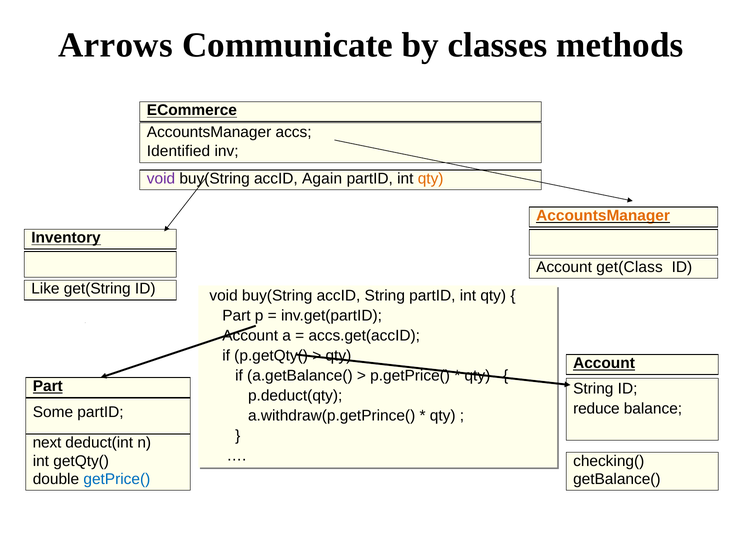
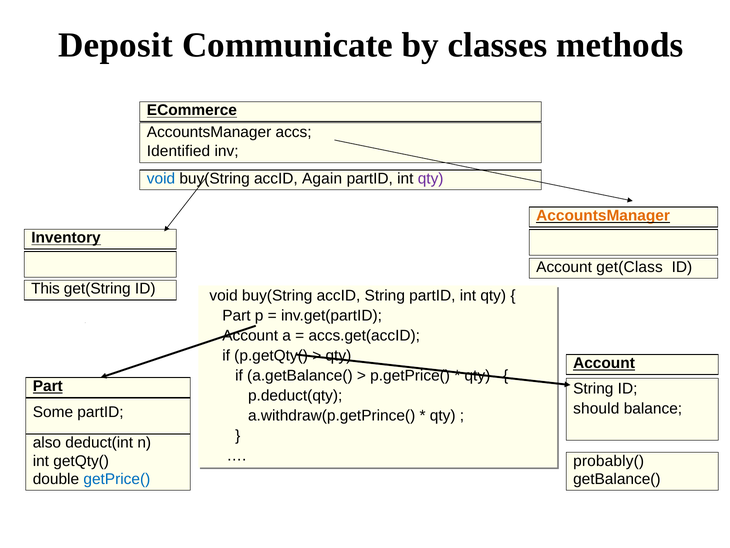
Arrows: Arrows -> Deposit
void at (161, 179) colour: purple -> blue
qty at (431, 179) colour: orange -> purple
Like: Like -> This
reduce: reduce -> should
next: next -> also
checking(: checking( -> probably(
